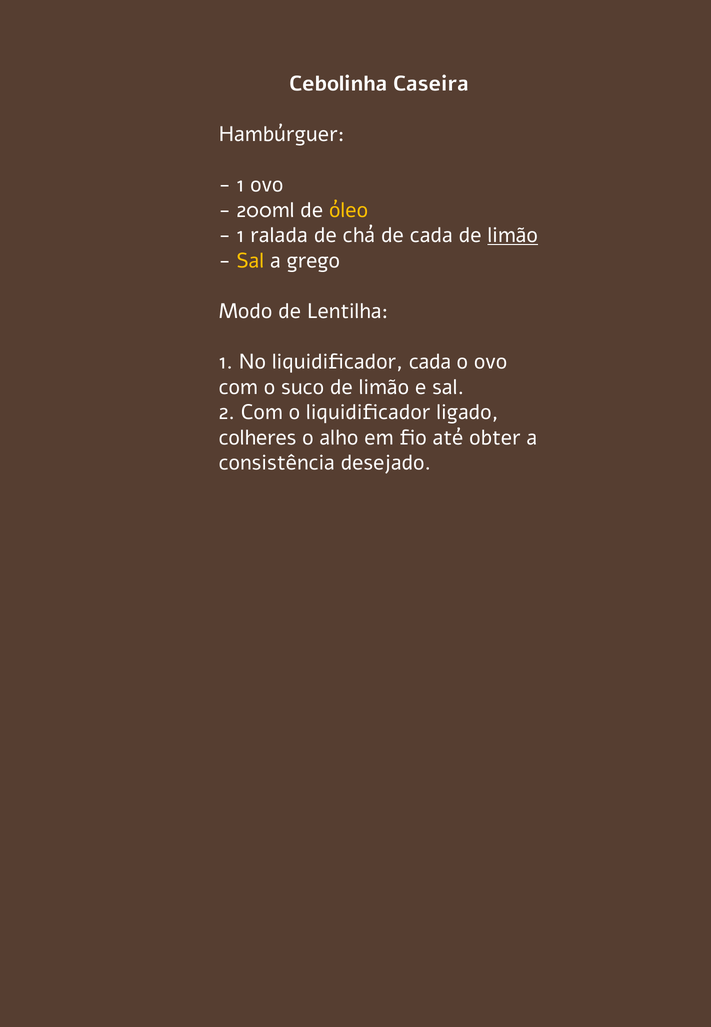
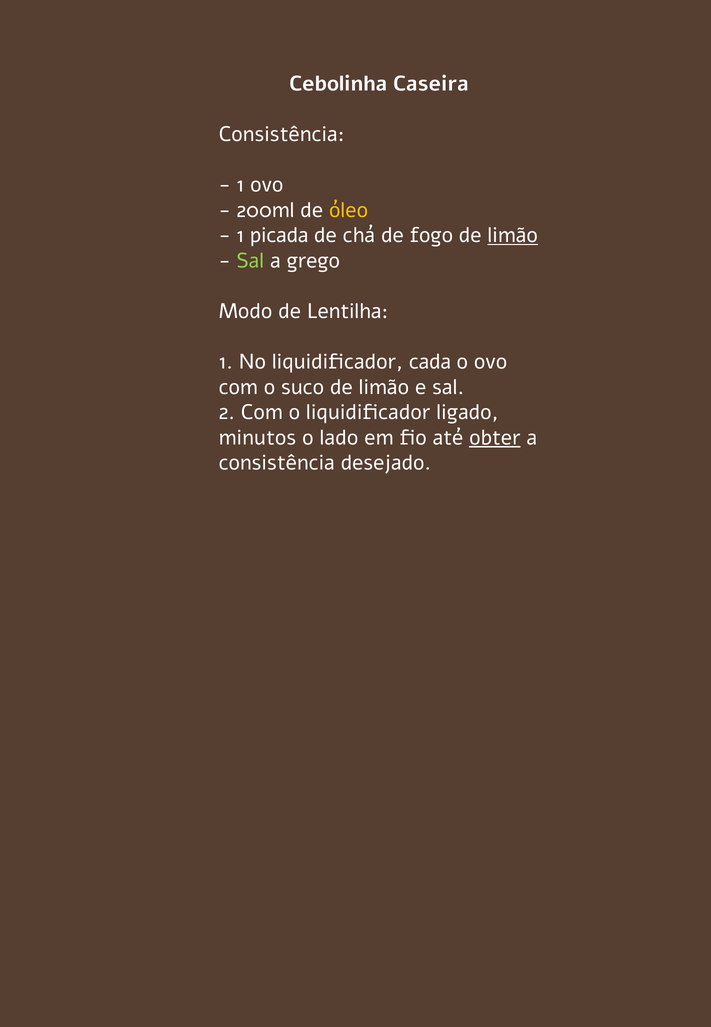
Hambúrguer at (282, 134): Hambúrguer -> Consistência
ralada: ralada -> picada
de cada: cada -> fogo
Sal at (250, 261) colour: yellow -> light green
colheres: colheres -> minutos
alho: alho -> lado
obter underline: none -> present
